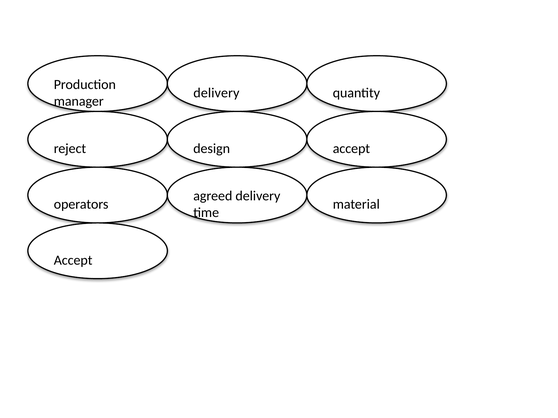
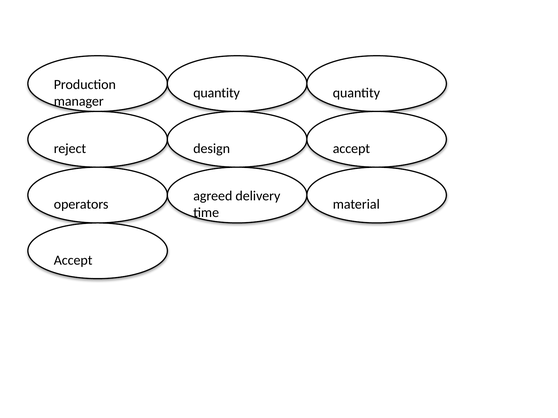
delivery at (216, 93): delivery -> quantity
